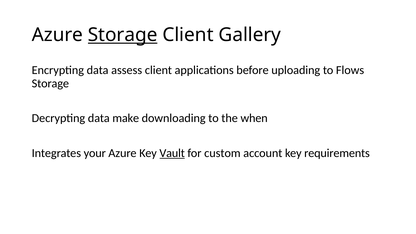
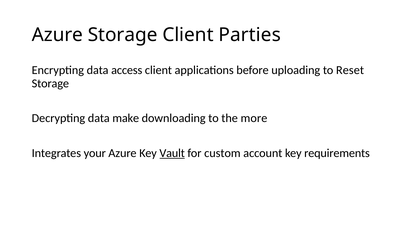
Storage at (123, 35) underline: present -> none
Gallery: Gallery -> Parties
assess: assess -> access
Flows: Flows -> Reset
when: when -> more
